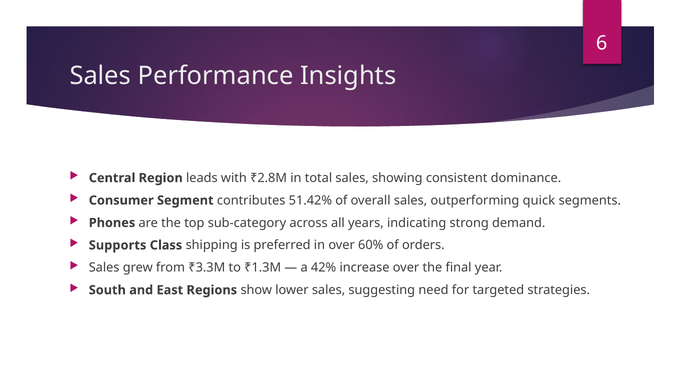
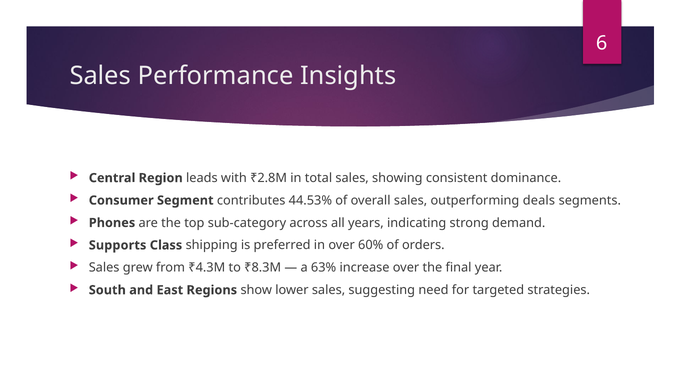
51.42%: 51.42% -> 44.53%
quick: quick -> deals
₹3.3M: ₹3.3M -> ₹4.3M
₹1.3M: ₹1.3M -> ₹8.3M
42%: 42% -> 63%
